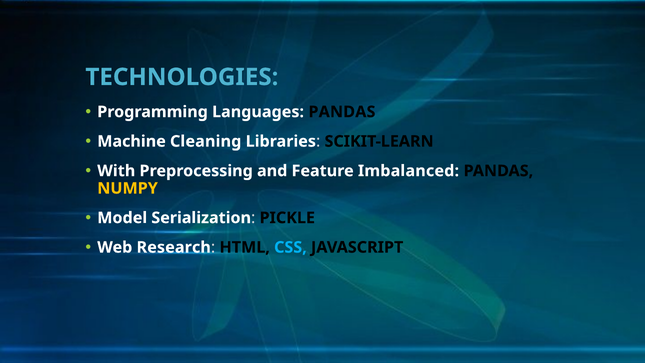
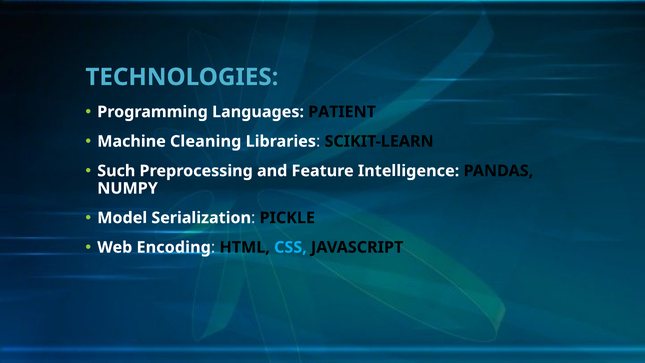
Languages PANDAS: PANDAS -> PATIENT
With: With -> Such
Imbalanced: Imbalanced -> Intelligence
NUMPY colour: yellow -> white
Research: Research -> Encoding
